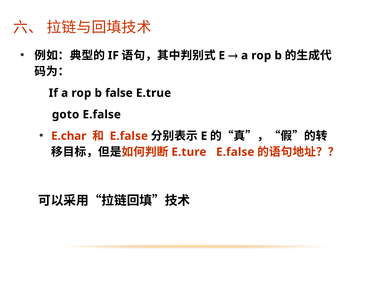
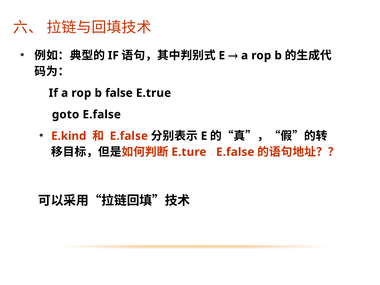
E.char: E.char -> E.kind
